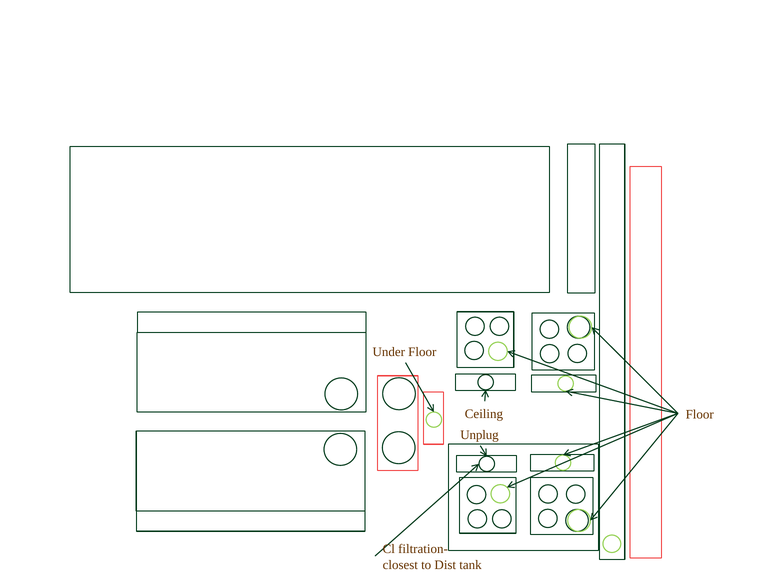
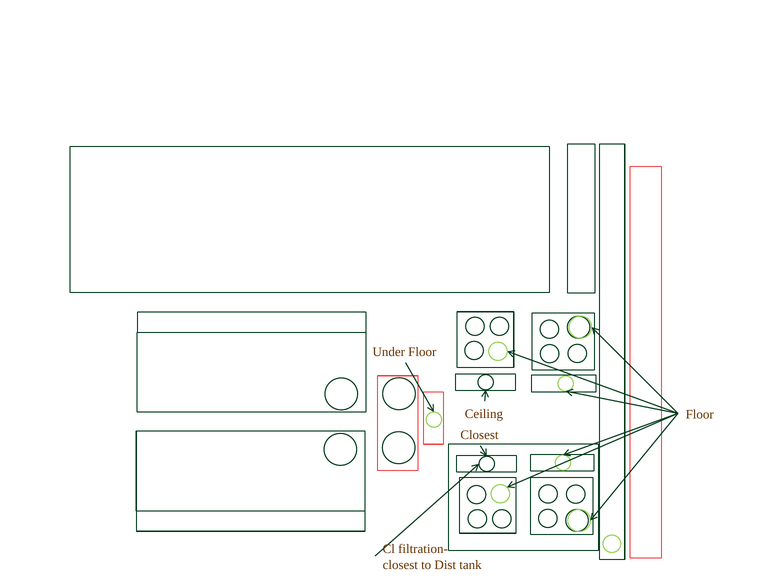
Unplug at (480, 435): Unplug -> Closest
